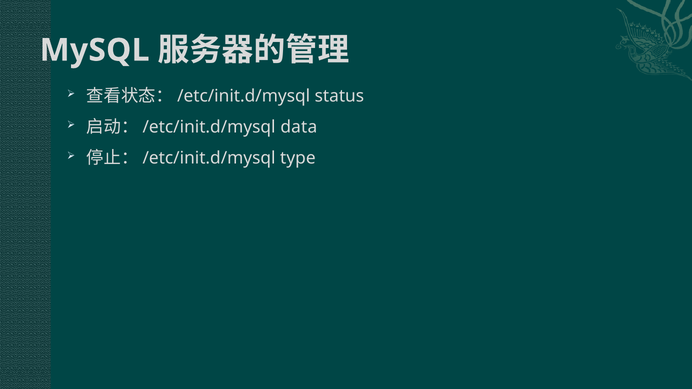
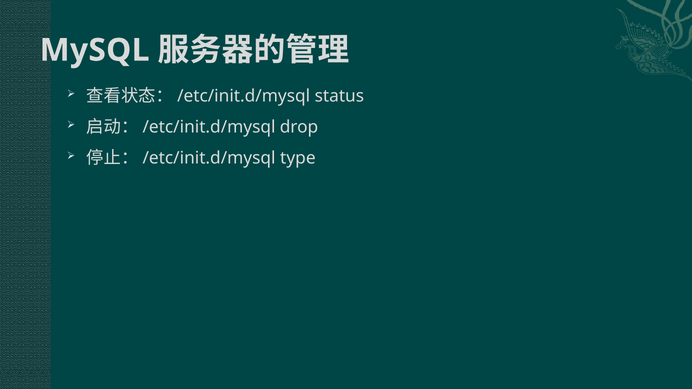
data: data -> drop
